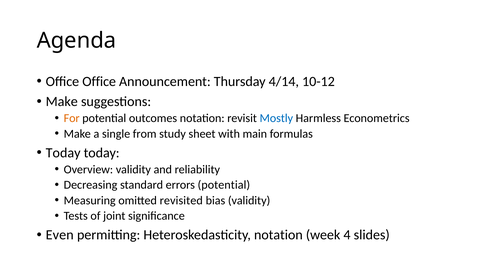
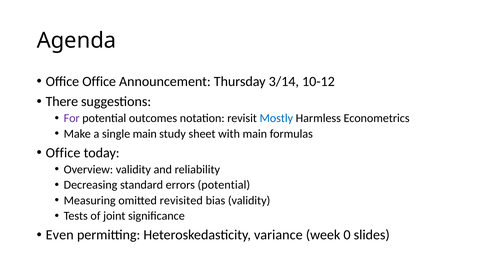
4/14: 4/14 -> 3/14
Make at (62, 101): Make -> There
For colour: orange -> purple
single from: from -> main
Today at (63, 153): Today -> Office
Heteroskedasticity notation: notation -> variance
4: 4 -> 0
